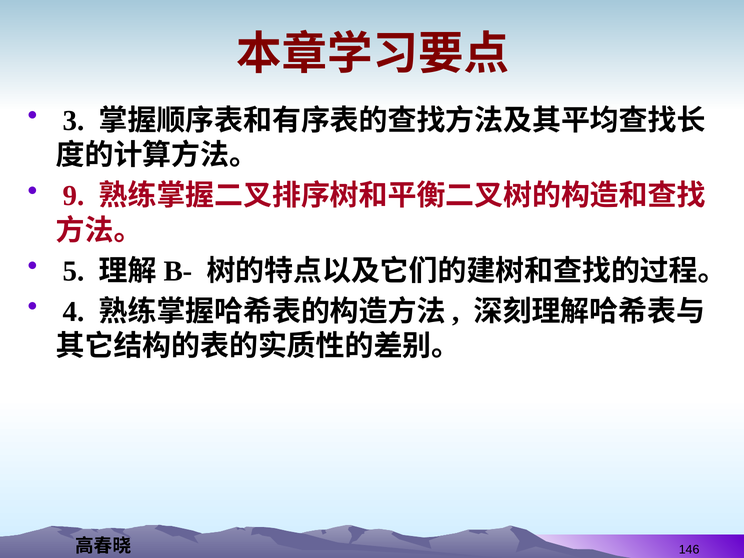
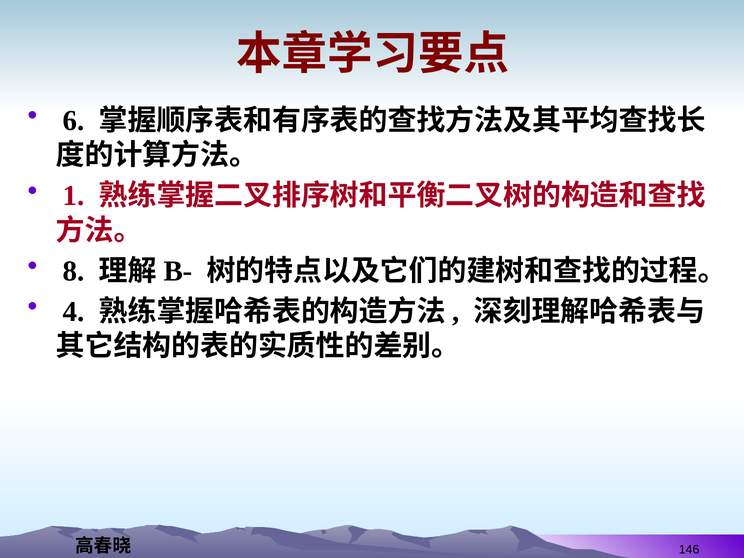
3: 3 -> 6
9: 9 -> 1
5: 5 -> 8
